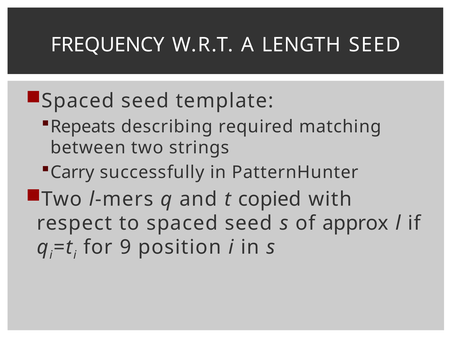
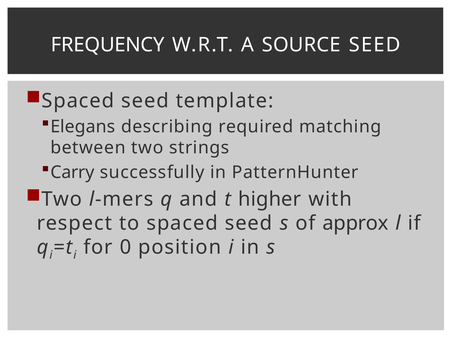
LENGTH: LENGTH -> SOURCE
Repeats: Repeats -> Elegans
copied: copied -> higher
9: 9 -> 0
